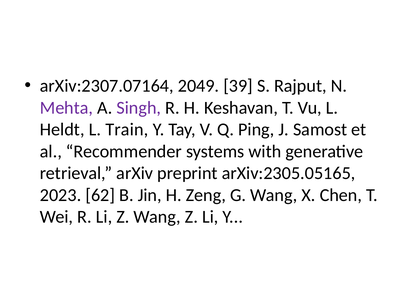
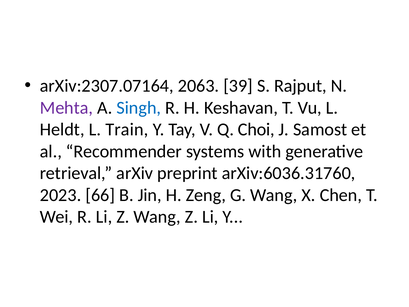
2049: 2049 -> 2063
Singh colour: purple -> blue
Ping: Ping -> Choi
arXiv:2305.05165: arXiv:2305.05165 -> arXiv:6036.31760
62: 62 -> 66
